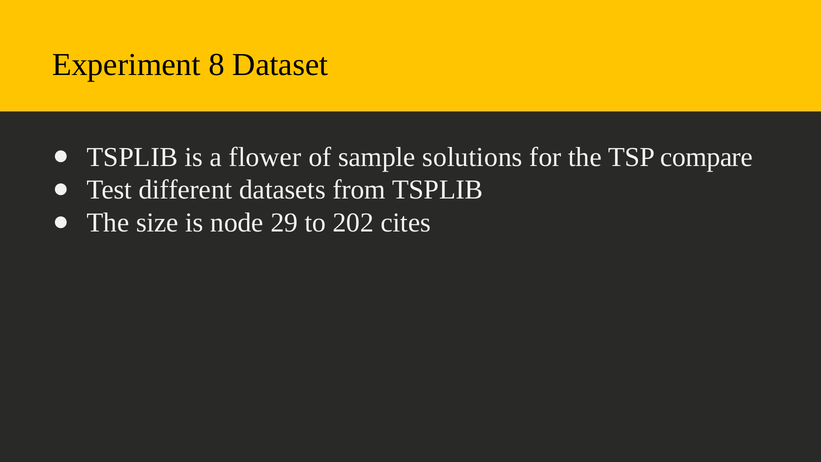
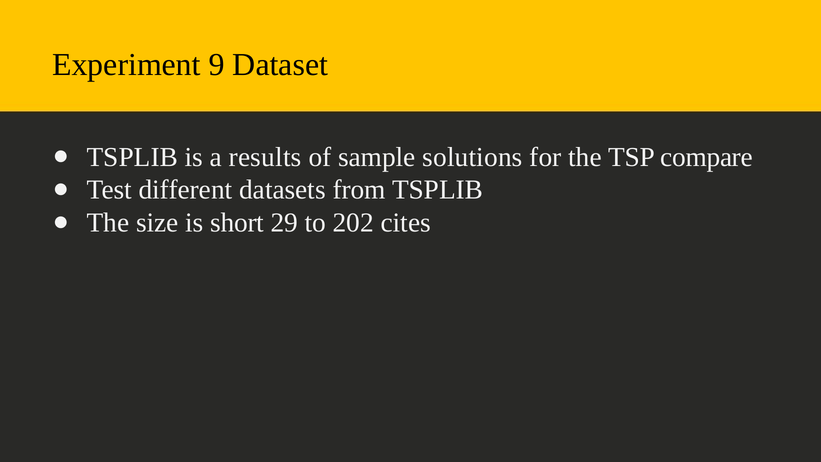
8: 8 -> 9
flower: flower -> results
node: node -> short
